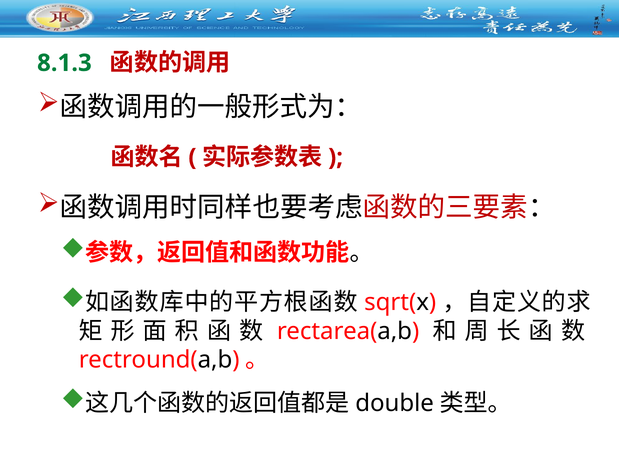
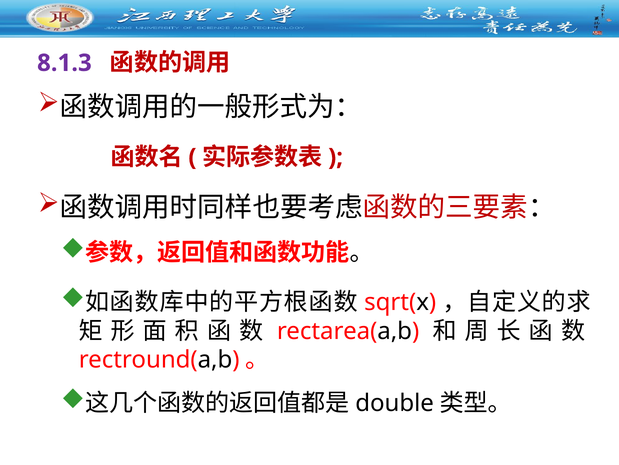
8.1.3 colour: green -> purple
